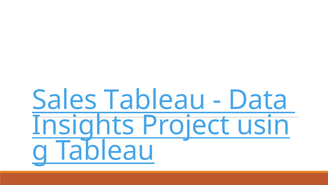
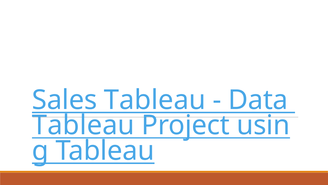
Insights at (83, 125): Insights -> Tableau
